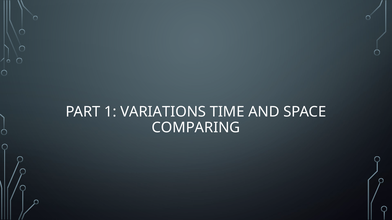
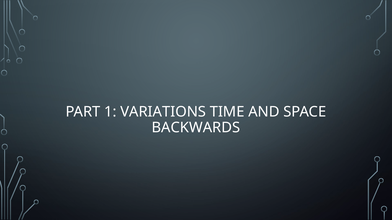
COMPARING: COMPARING -> BACKWARDS
